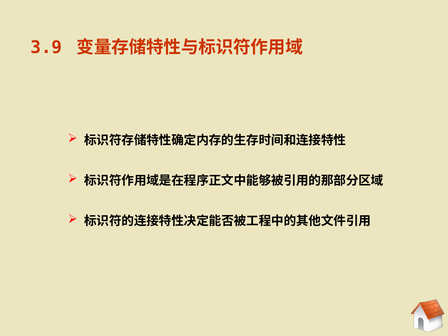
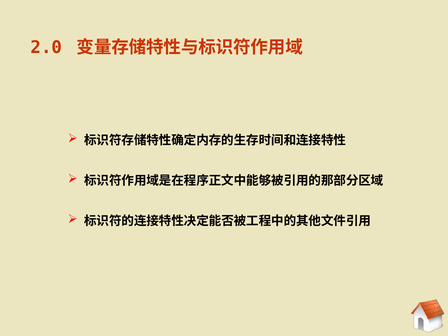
3.9: 3.9 -> 2.0
